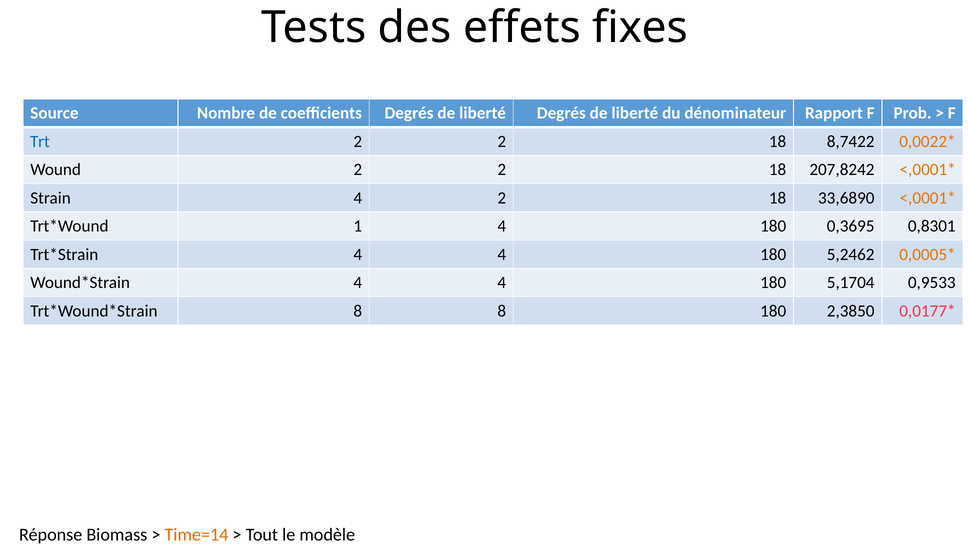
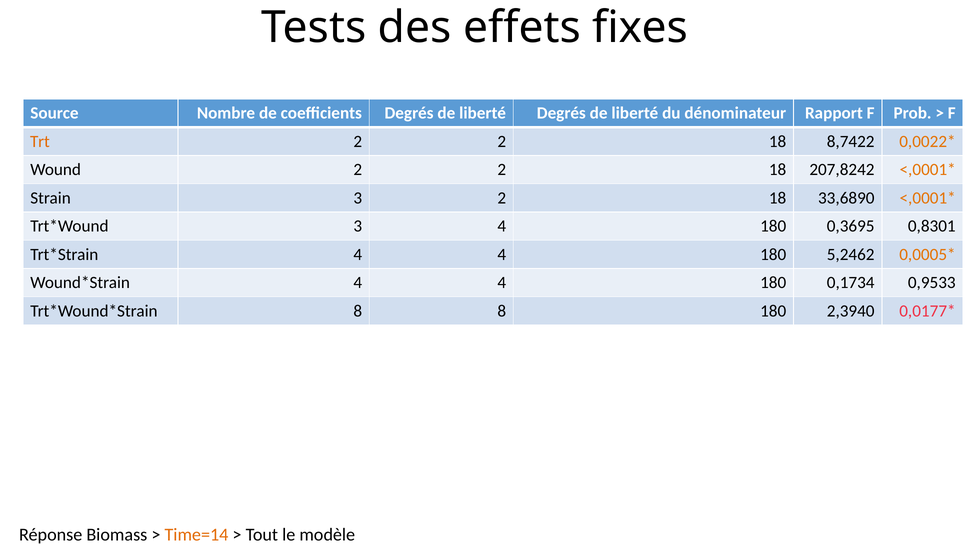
Trt colour: blue -> orange
Strain 4: 4 -> 3
1 at (358, 226): 1 -> 3
5,1704: 5,1704 -> 0,1734
2,3850: 2,3850 -> 2,3940
